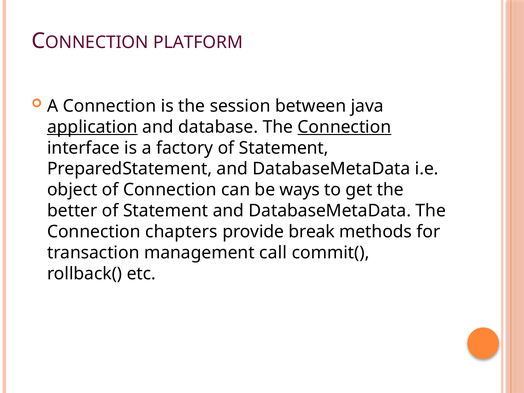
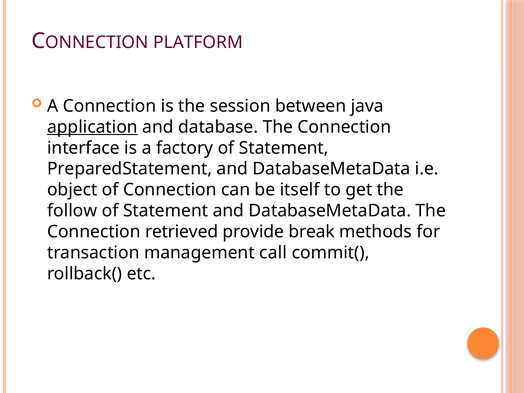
Connection at (344, 127) underline: present -> none
ways: ways -> itself
better: better -> follow
chapters: chapters -> retrieved
